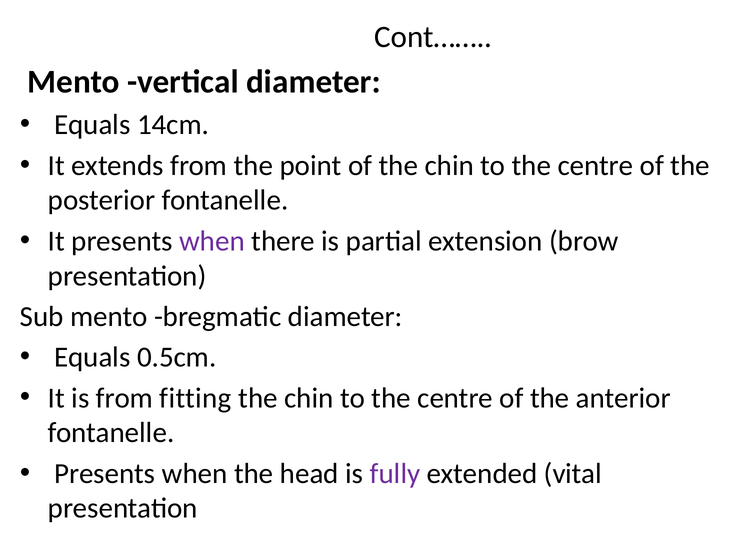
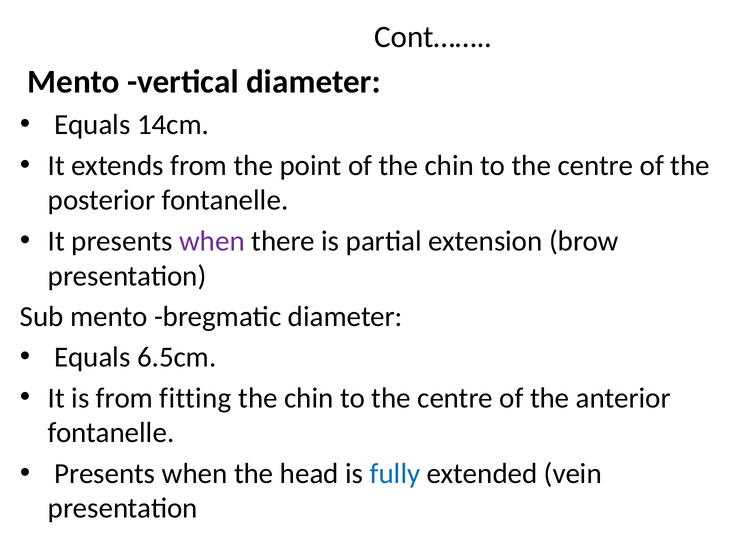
0.5cm: 0.5cm -> 6.5cm
fully colour: purple -> blue
vital: vital -> vein
